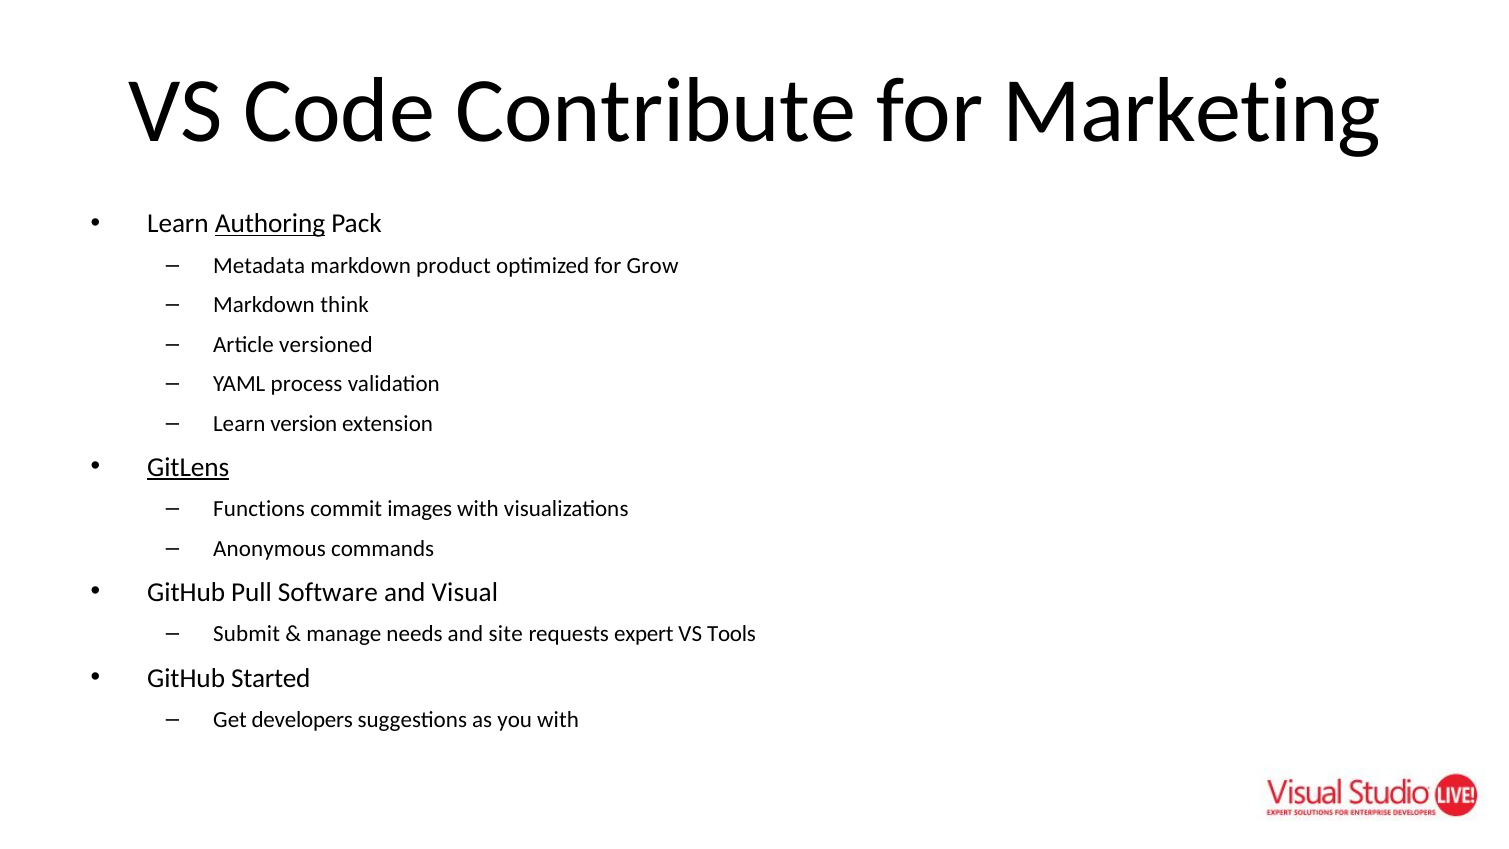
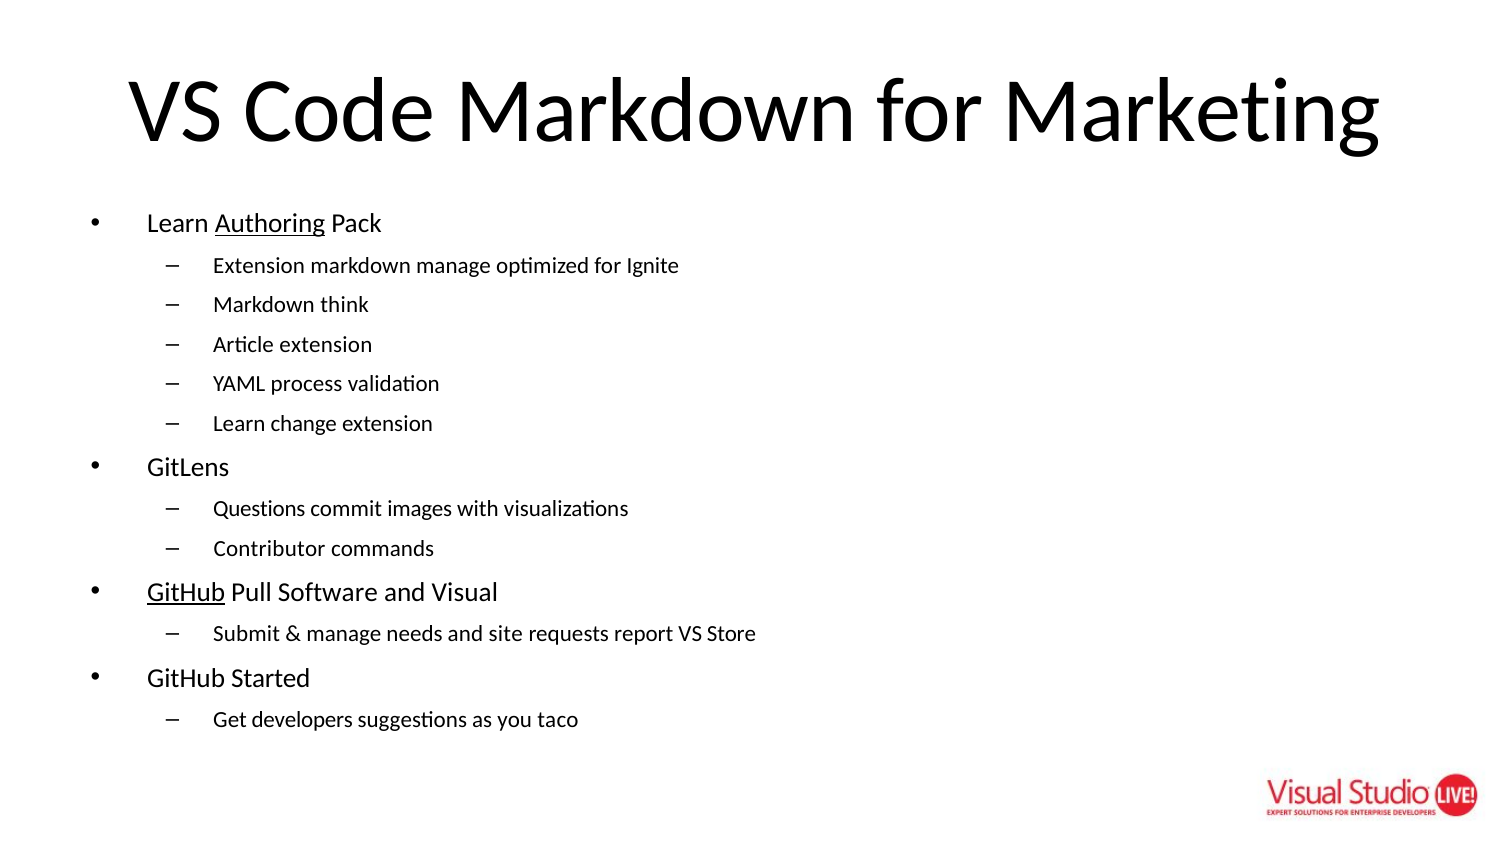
Code Contribute: Contribute -> Markdown
Metadata at (259, 266): Metadata -> Extension
markdown product: product -> manage
Grow: Grow -> Ignite
Article versioned: versioned -> extension
version: version -> change
GitLens underline: present -> none
Functions: Functions -> Questions
Anonymous: Anonymous -> Contributor
GitHub at (186, 592) underline: none -> present
expert: expert -> report
Tools: Tools -> Store
you with: with -> taco
